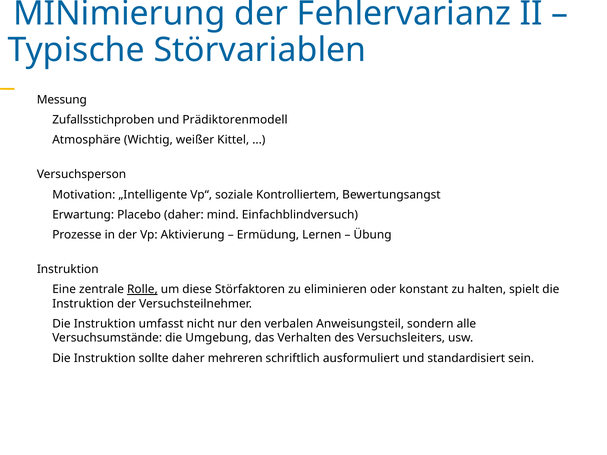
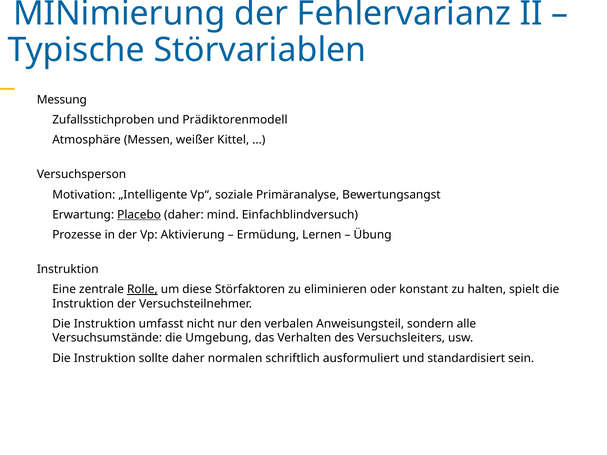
Wichtig: Wichtig -> Messen
Kontrolliertem: Kontrolliertem -> Primäranalyse
Placebo underline: none -> present
mehreren: mehreren -> normalen
